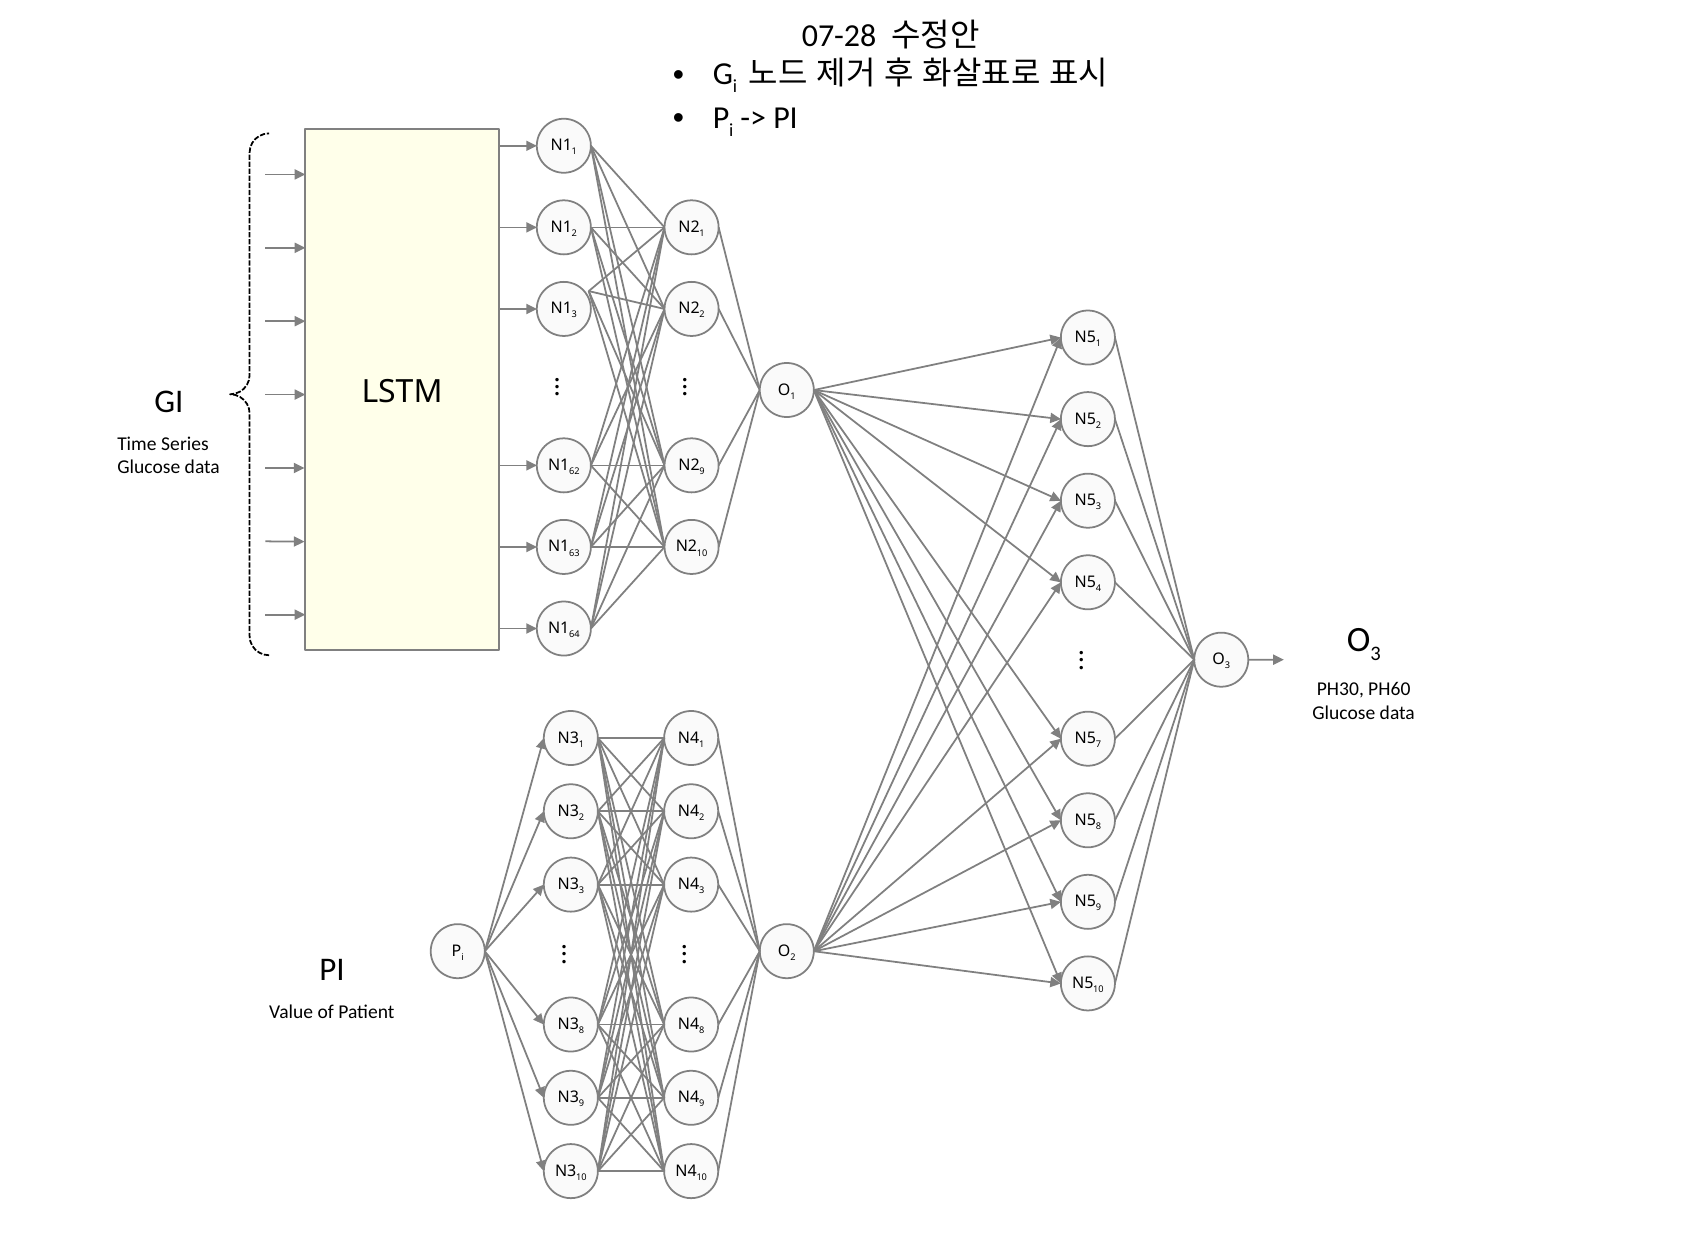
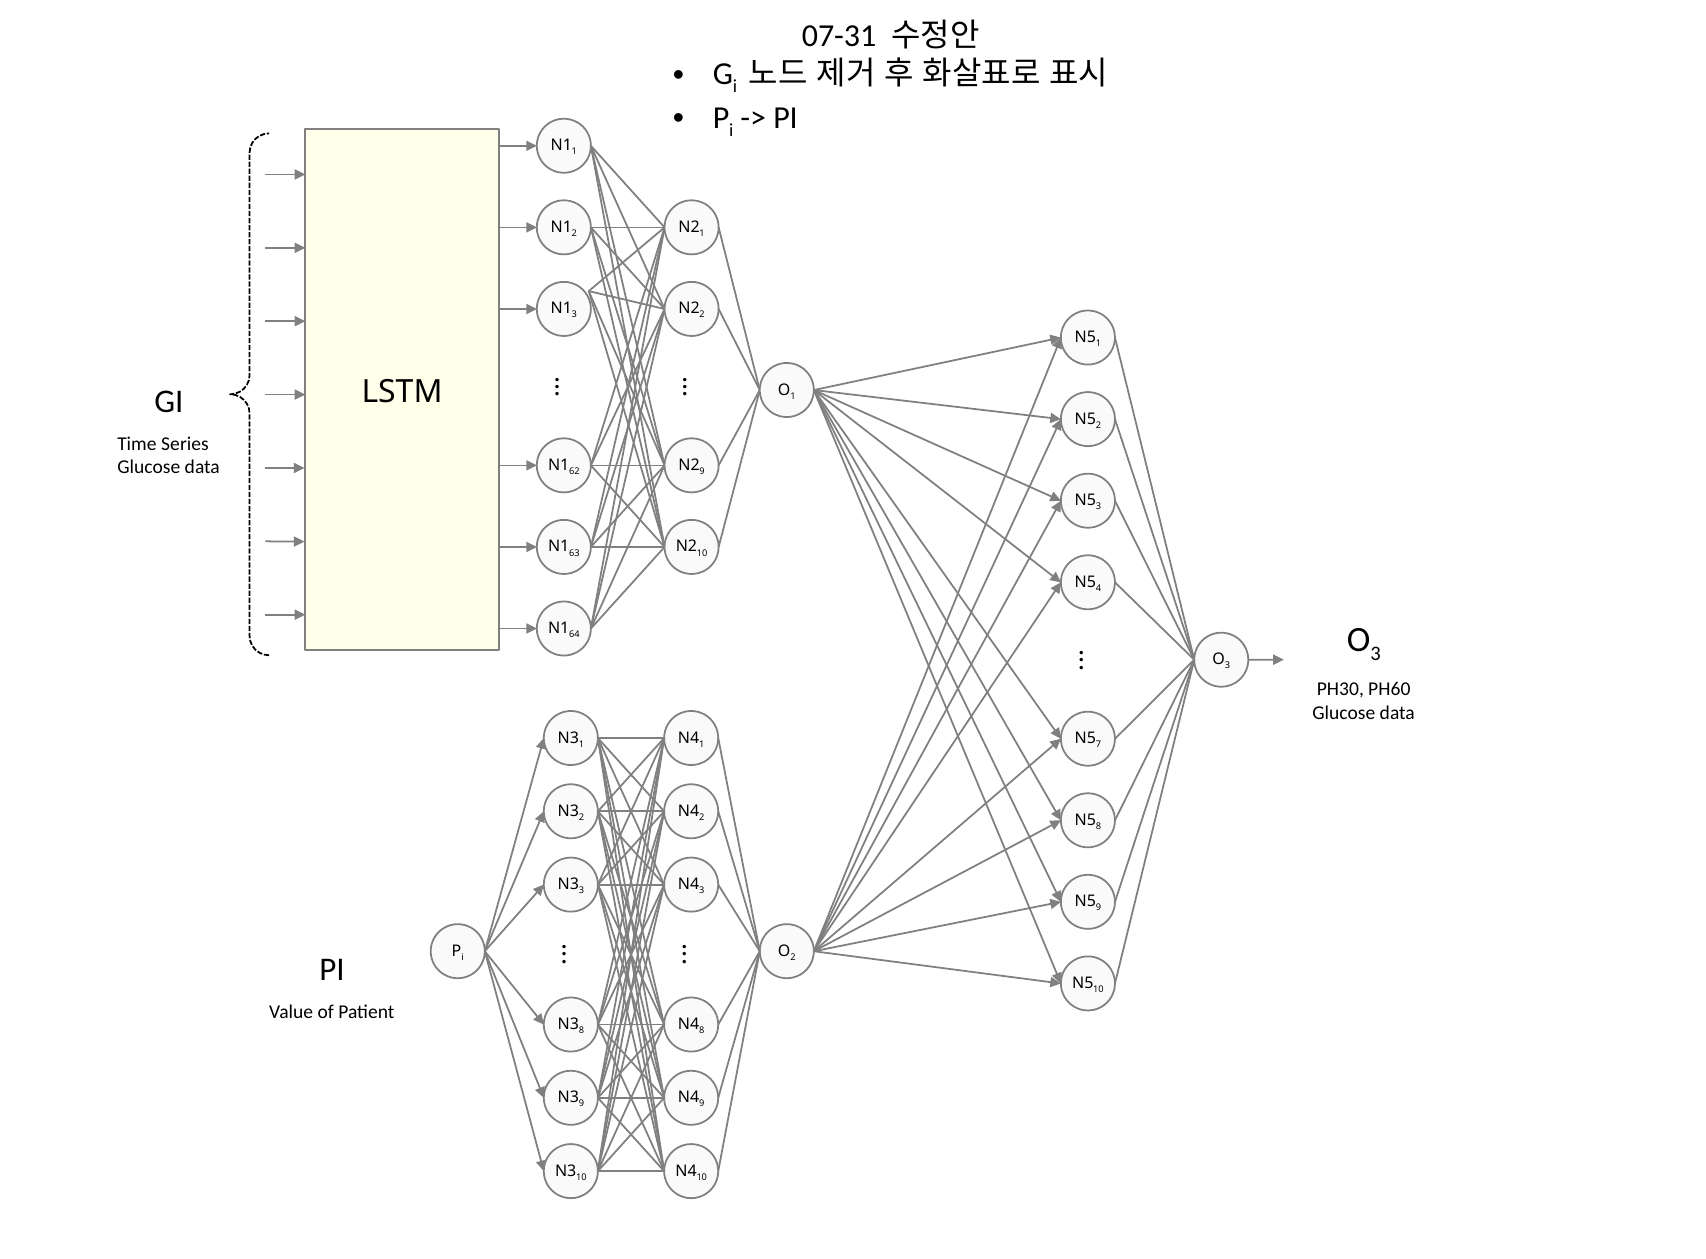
07-28: 07-28 -> 07-31
